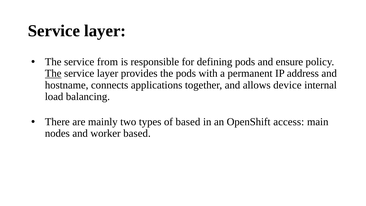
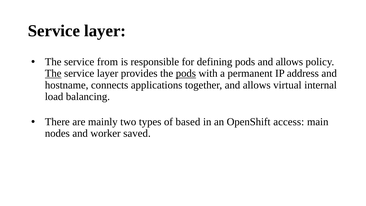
pods and ensure: ensure -> allows
pods at (186, 73) underline: none -> present
device: device -> virtual
worker based: based -> saved
